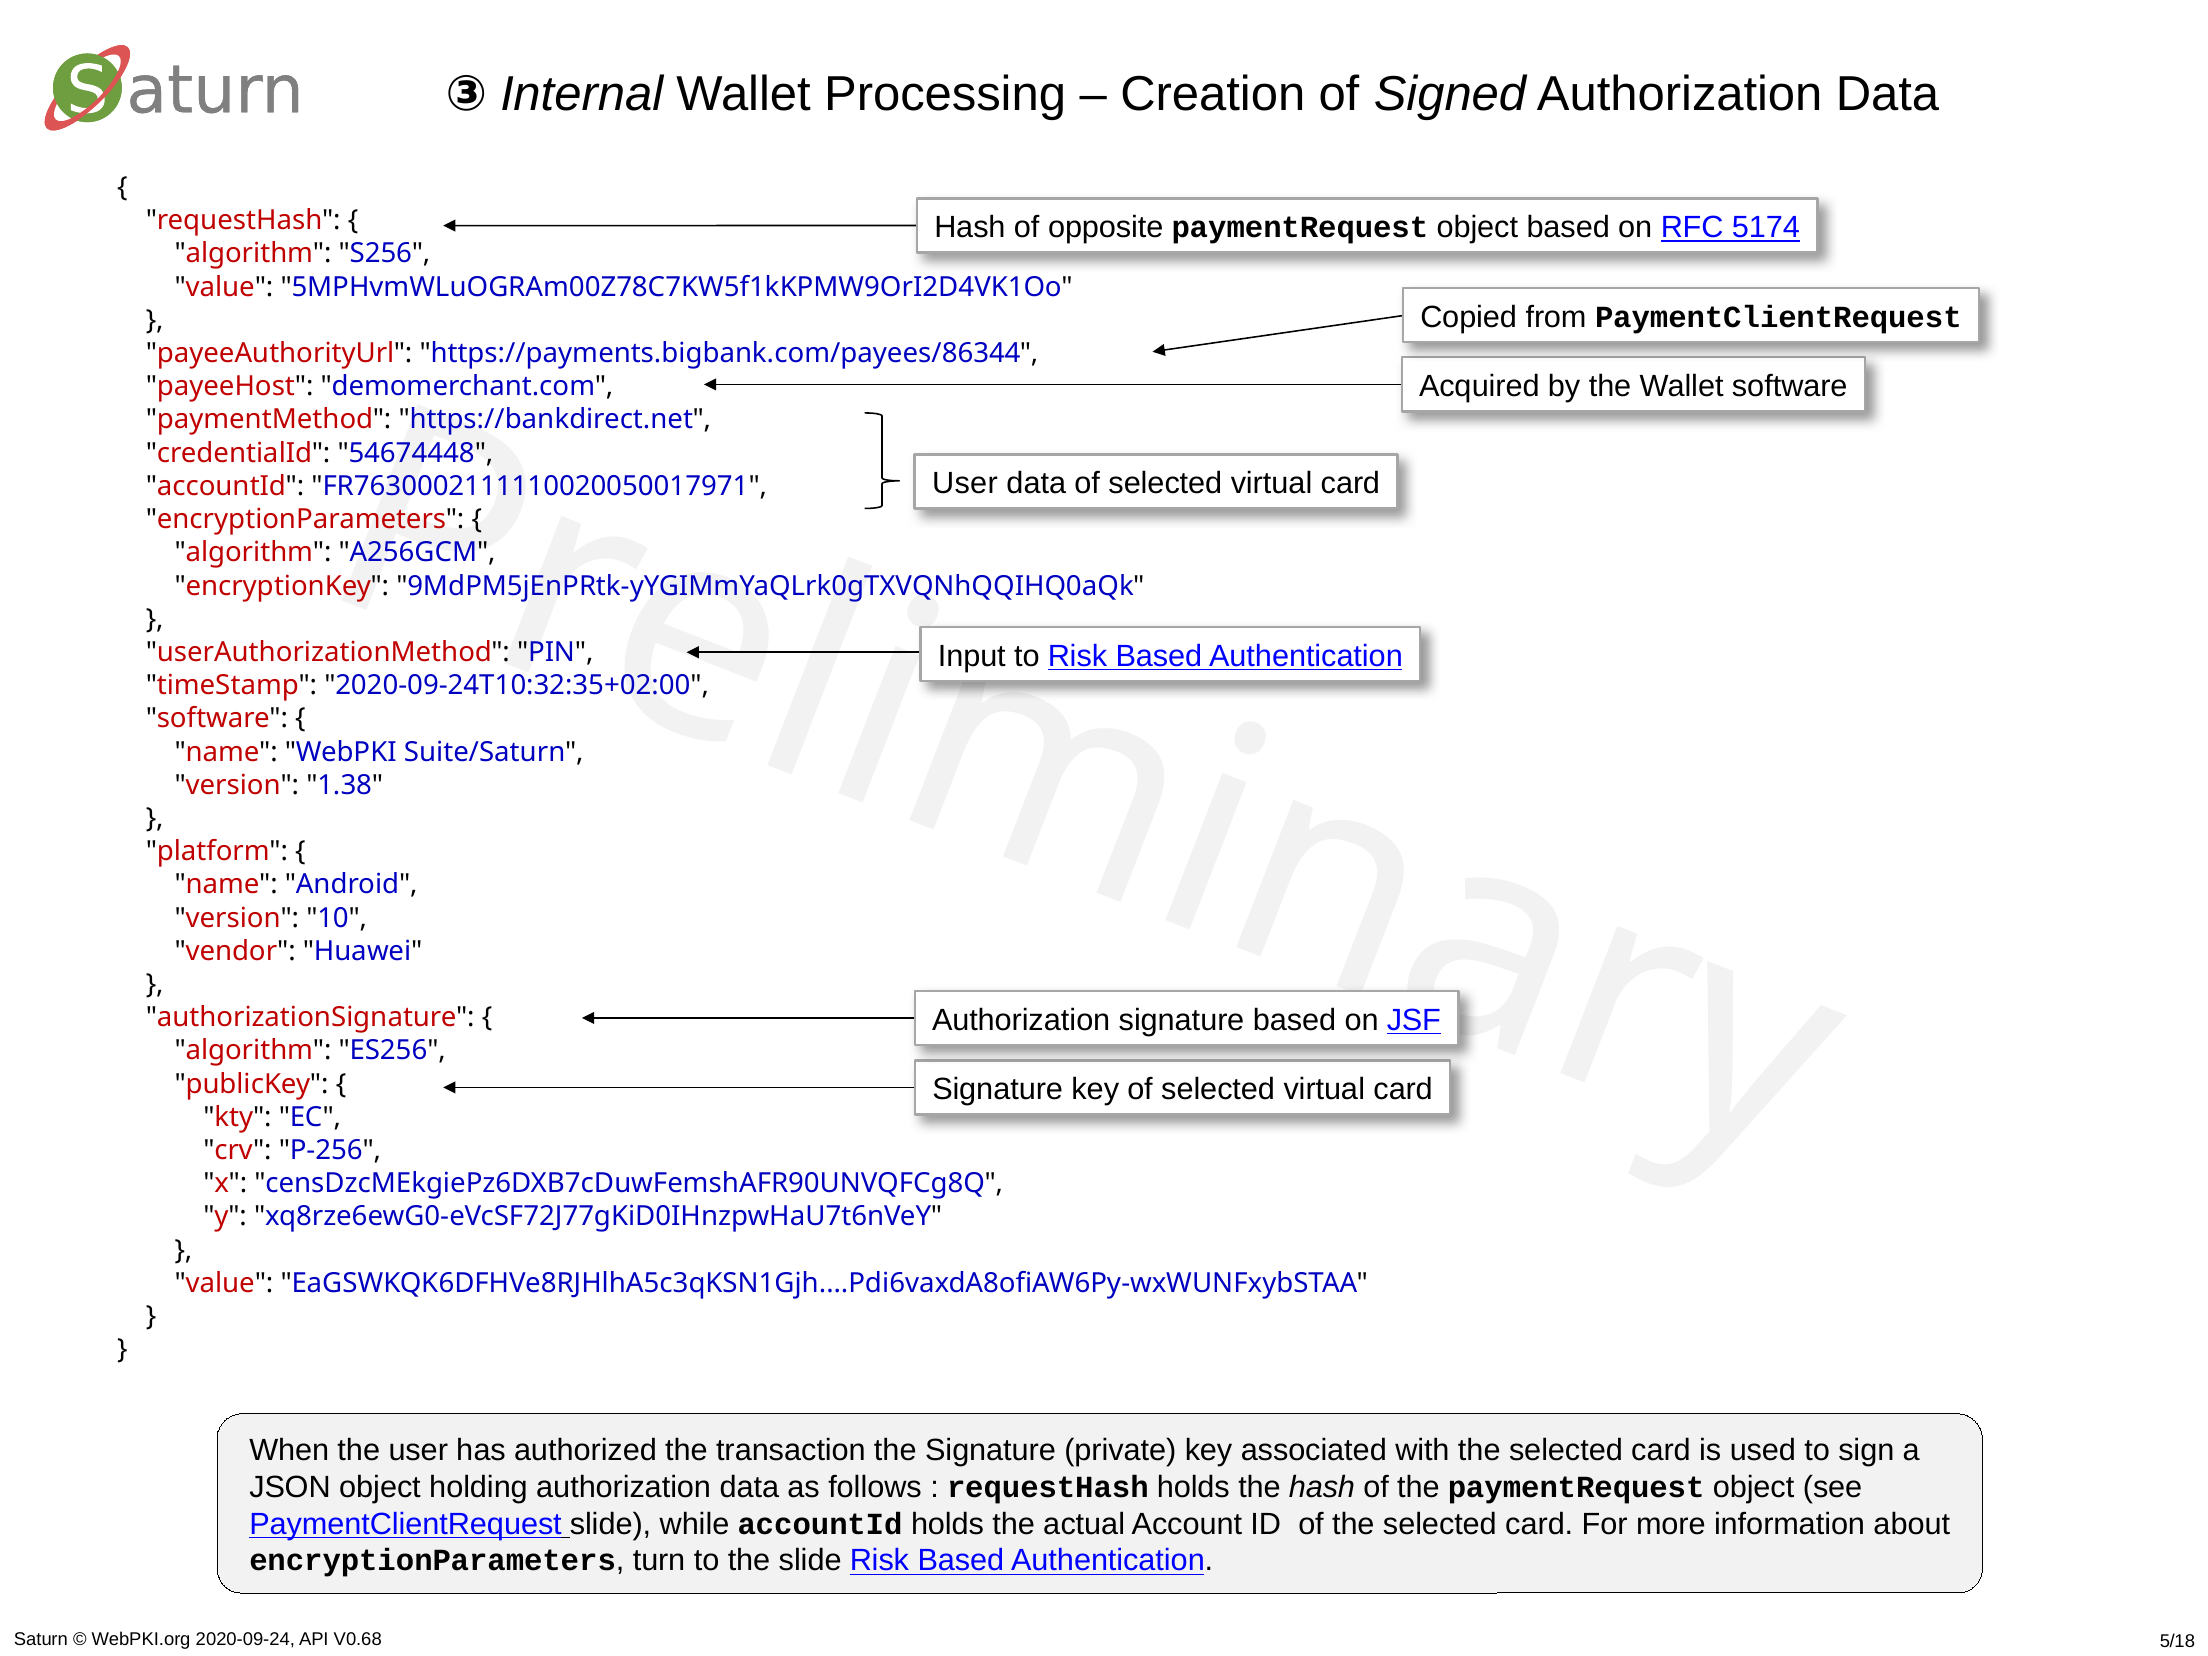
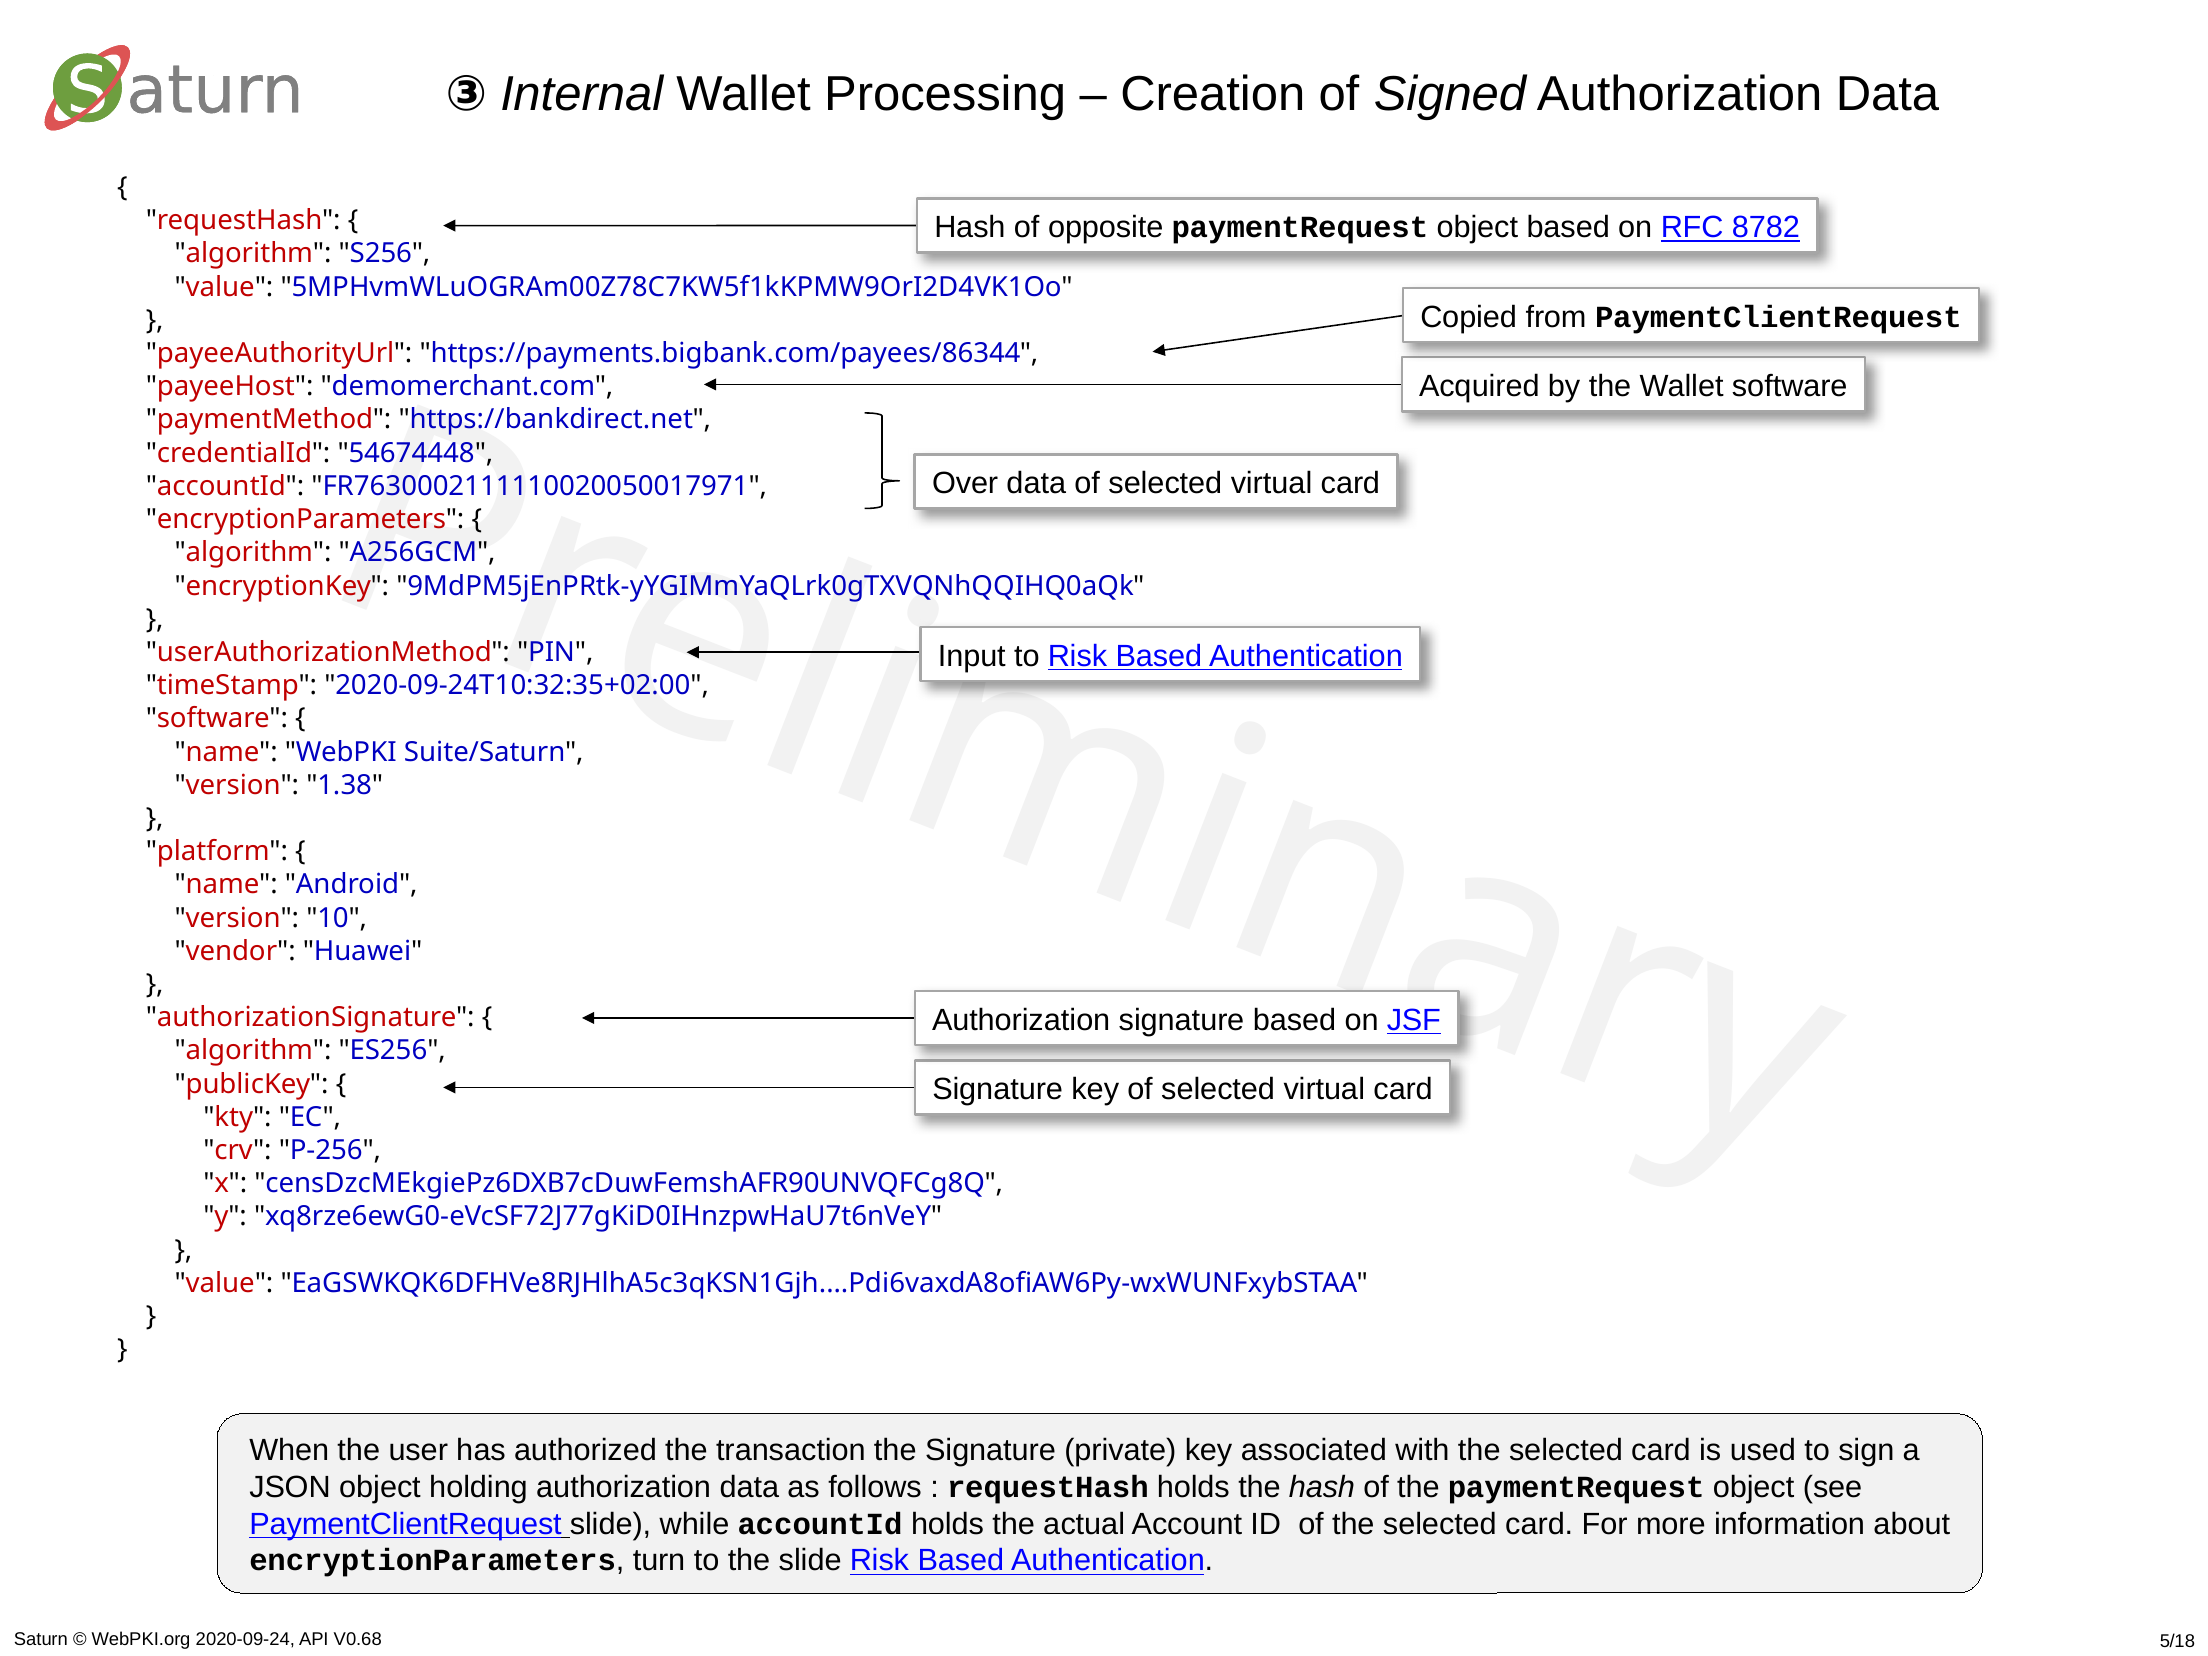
5174: 5174 -> 8782
User at (965, 484): User -> Over
